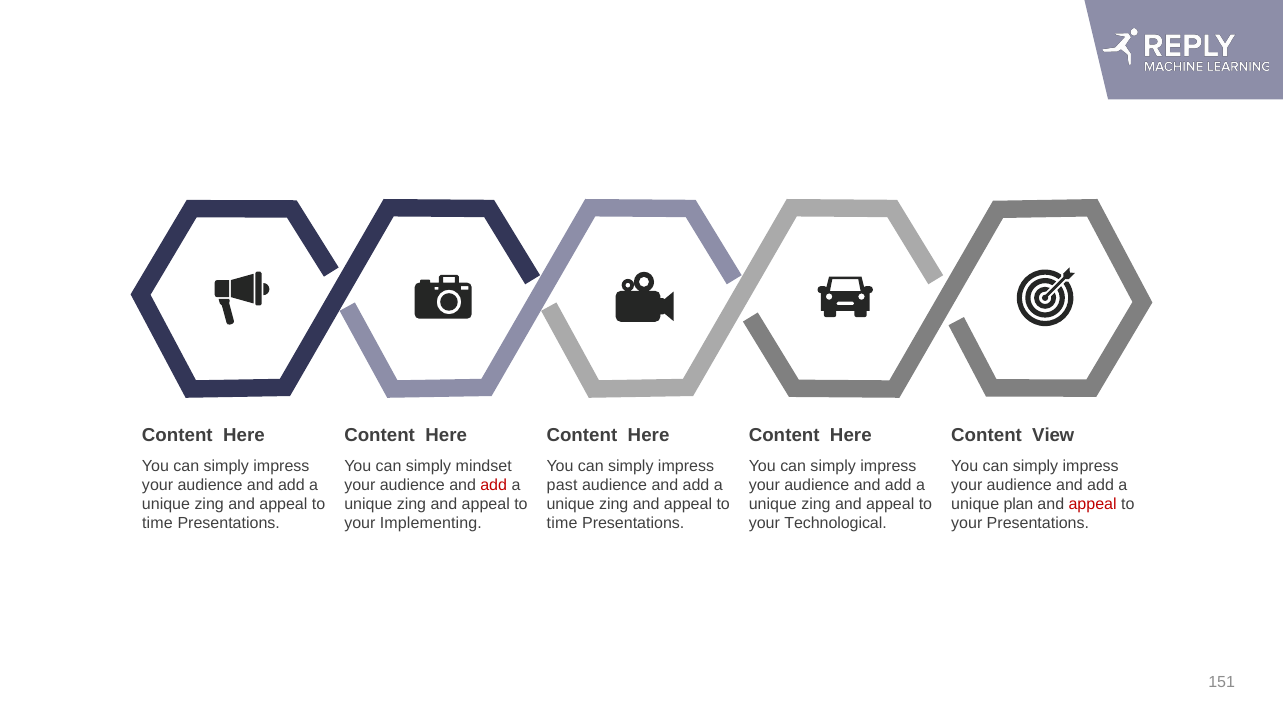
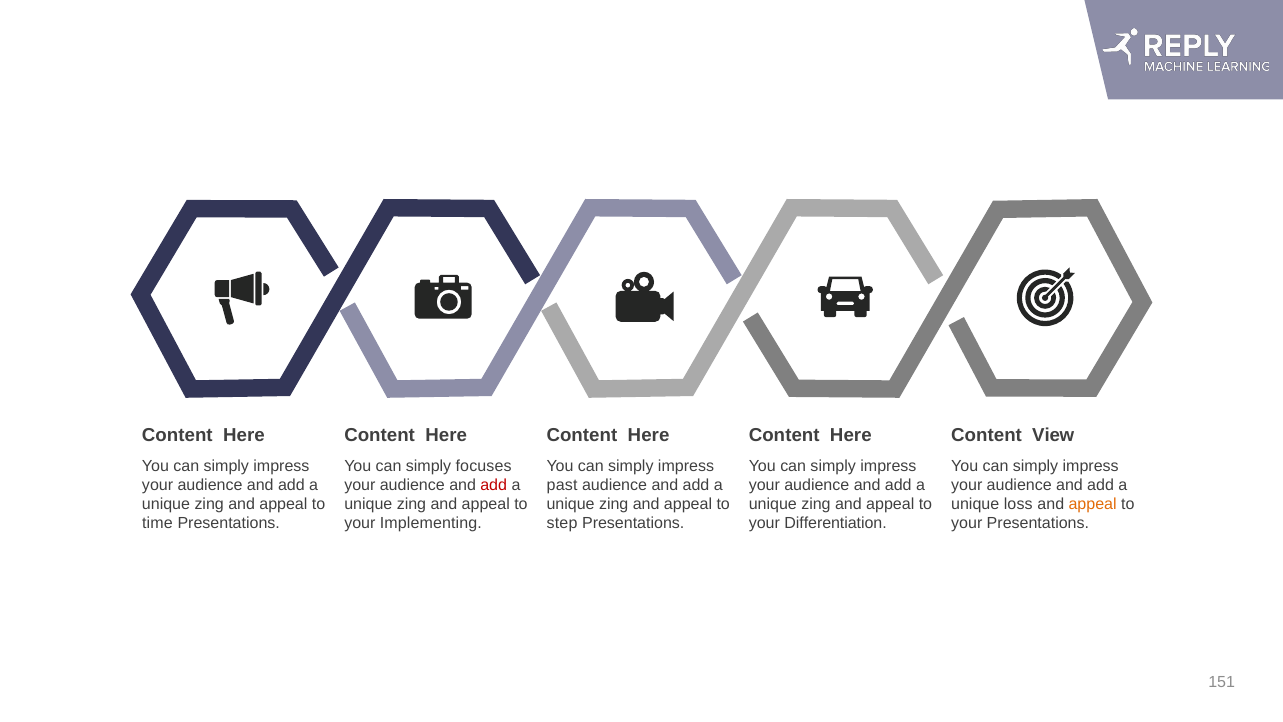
mindset: mindset -> focuses
plan: plan -> loss
appeal at (1093, 504) colour: red -> orange
time at (562, 523): time -> step
Technological: Technological -> Differentiation
